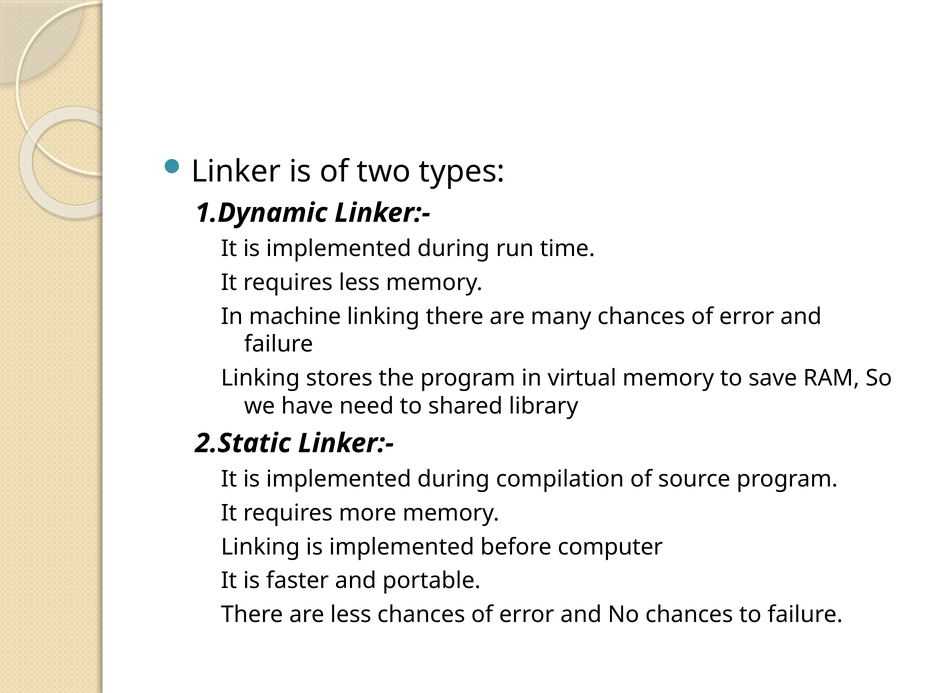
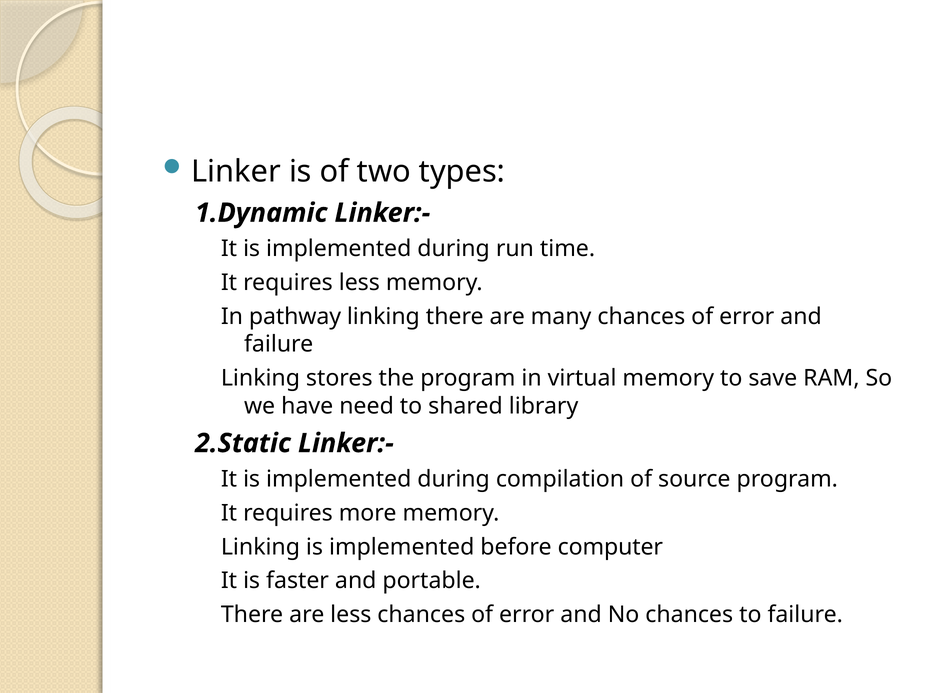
machine: machine -> pathway
